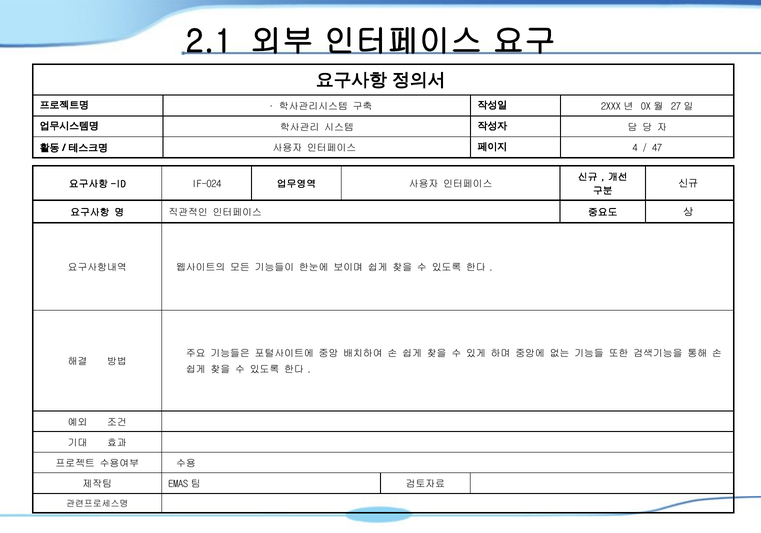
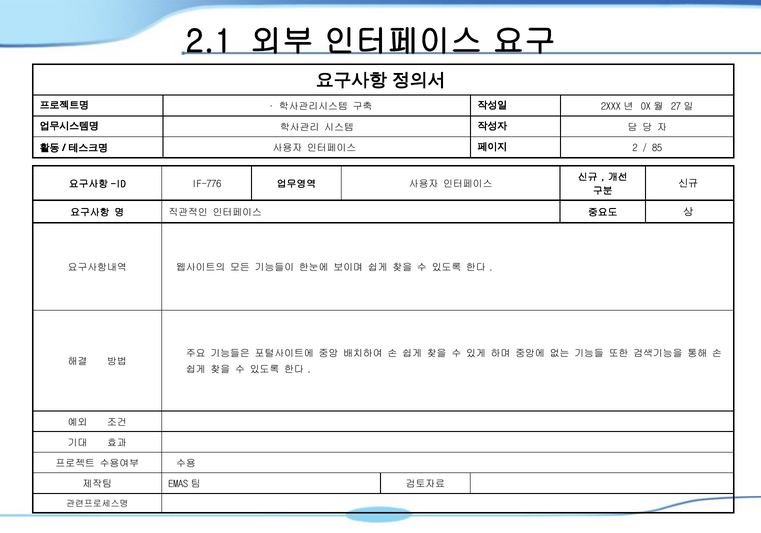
4: 4 -> 2
47: 47 -> 85
IF-024: IF-024 -> IF-776
